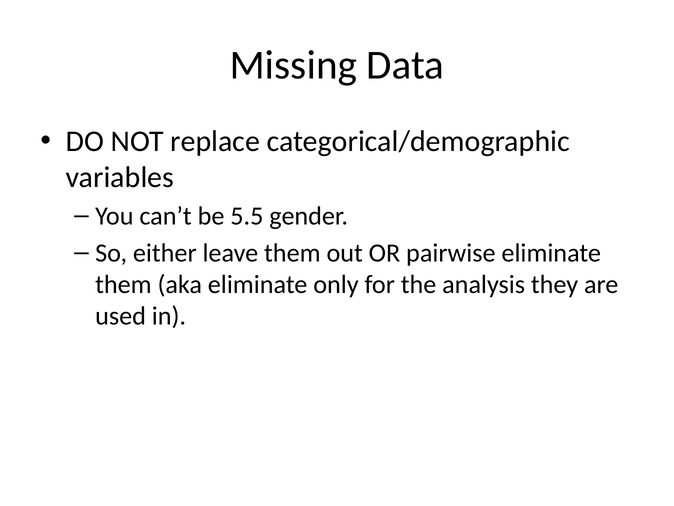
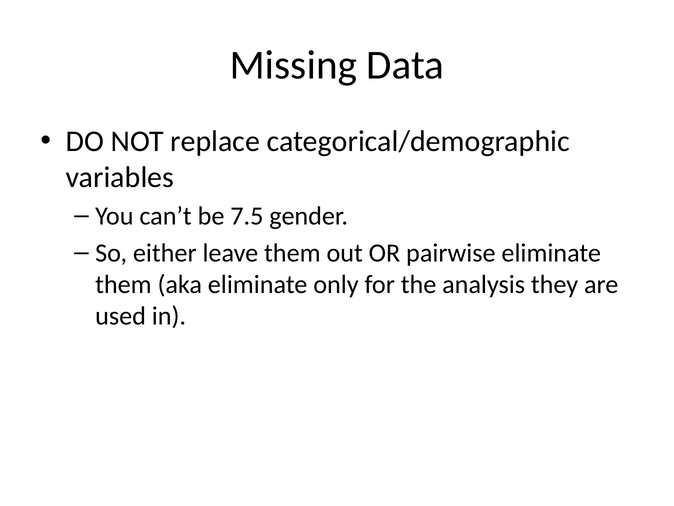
5.5: 5.5 -> 7.5
